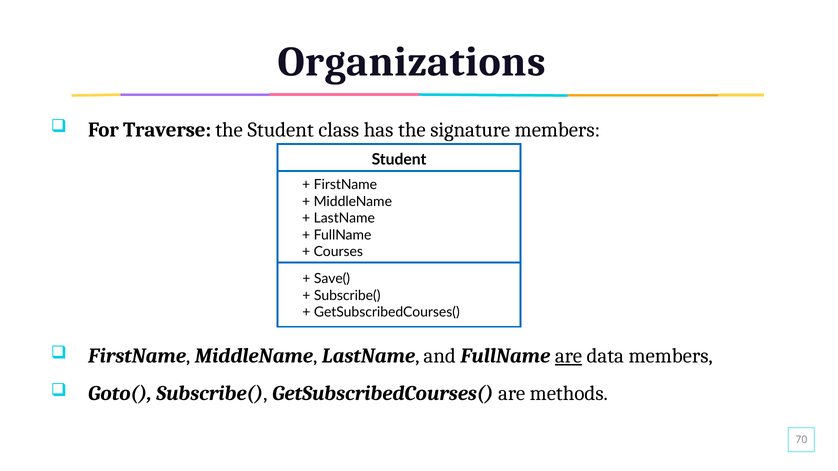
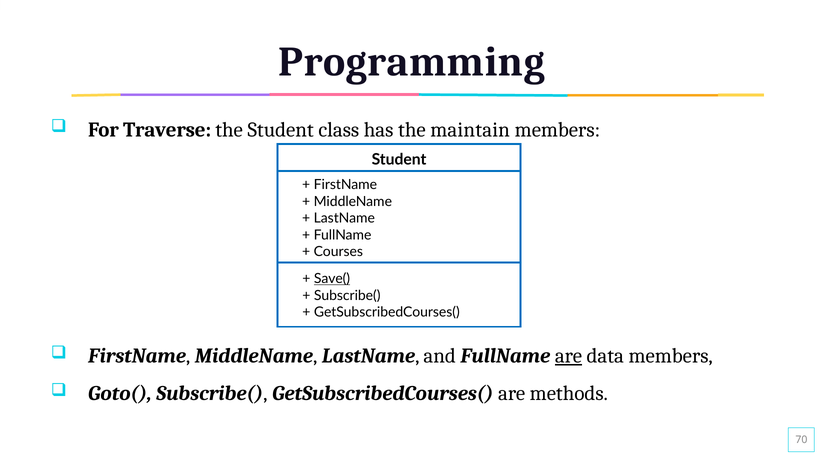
Organizations: Organizations -> Programming
signature: signature -> maintain
Save( underline: none -> present
